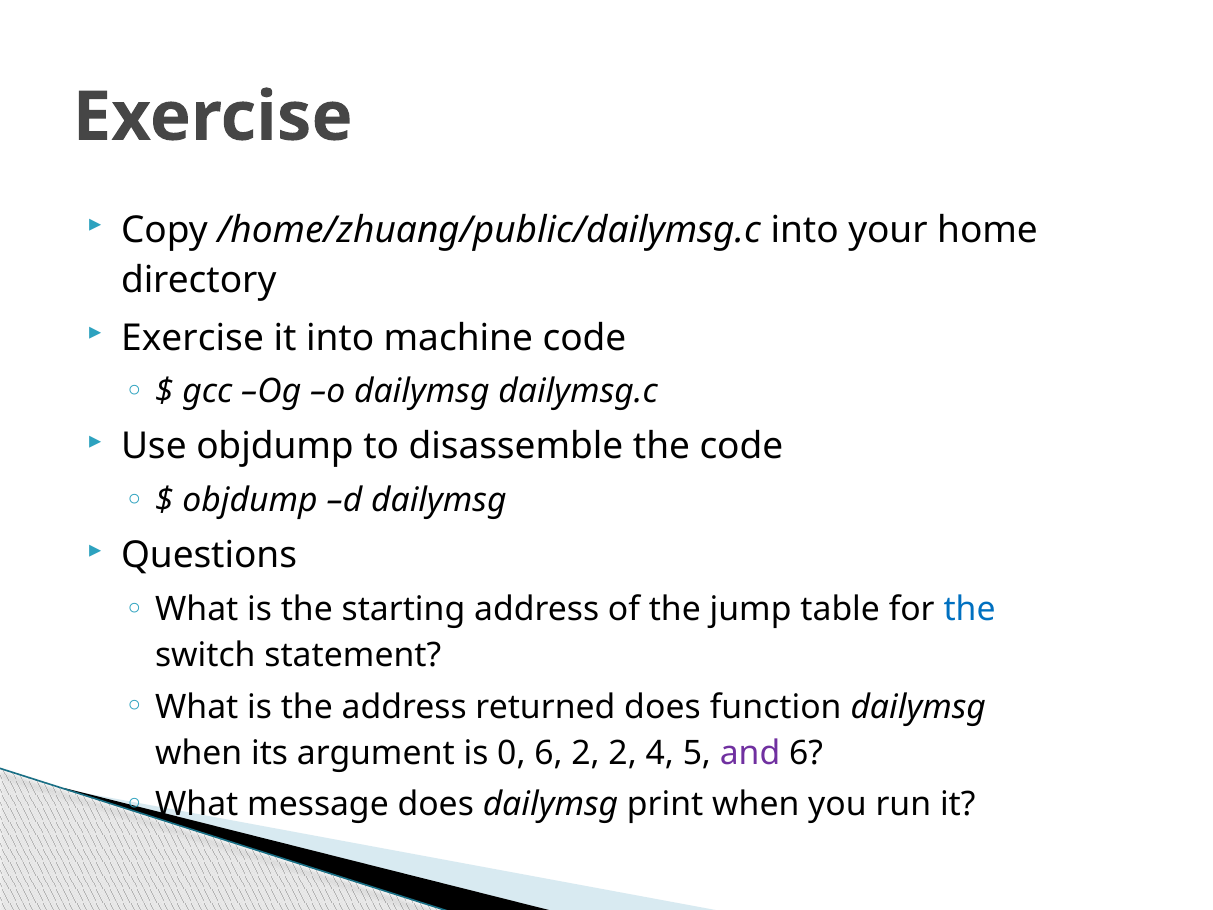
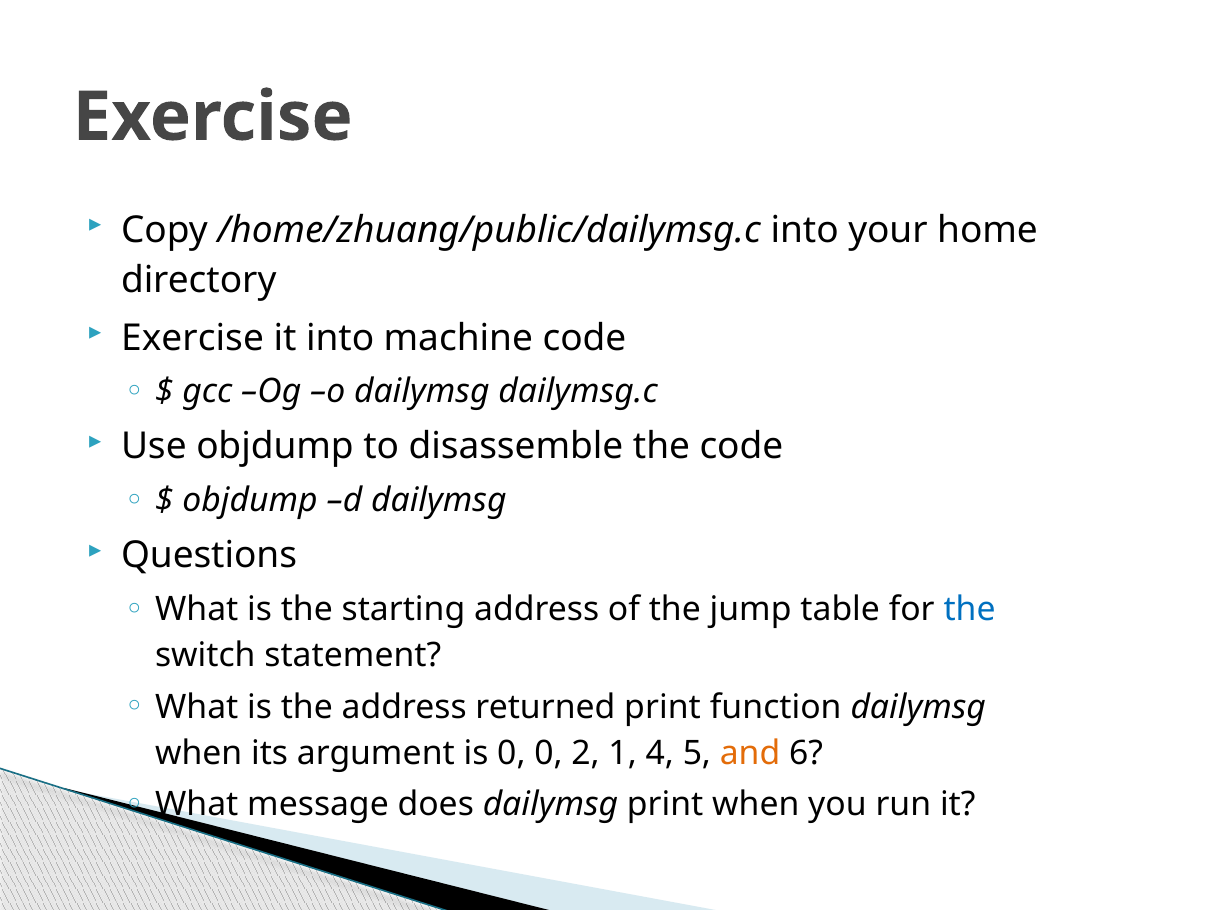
returned does: does -> print
0 6: 6 -> 0
2 2: 2 -> 1
and colour: purple -> orange
